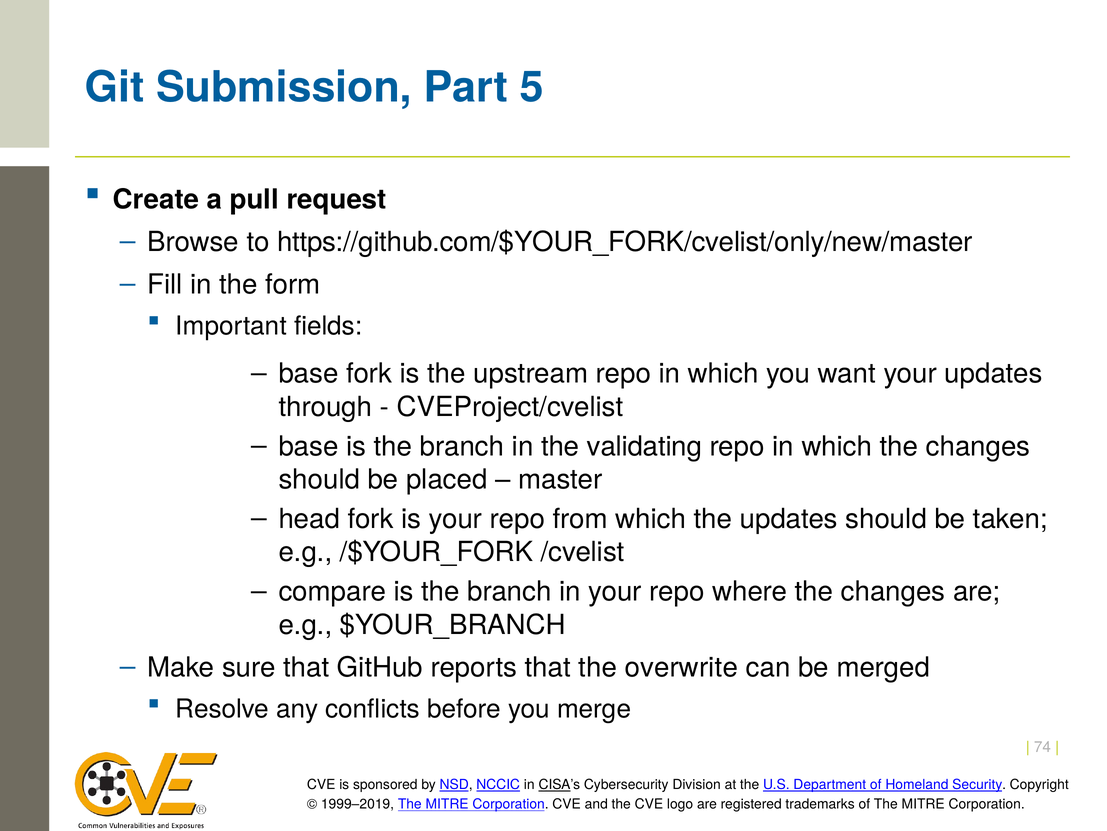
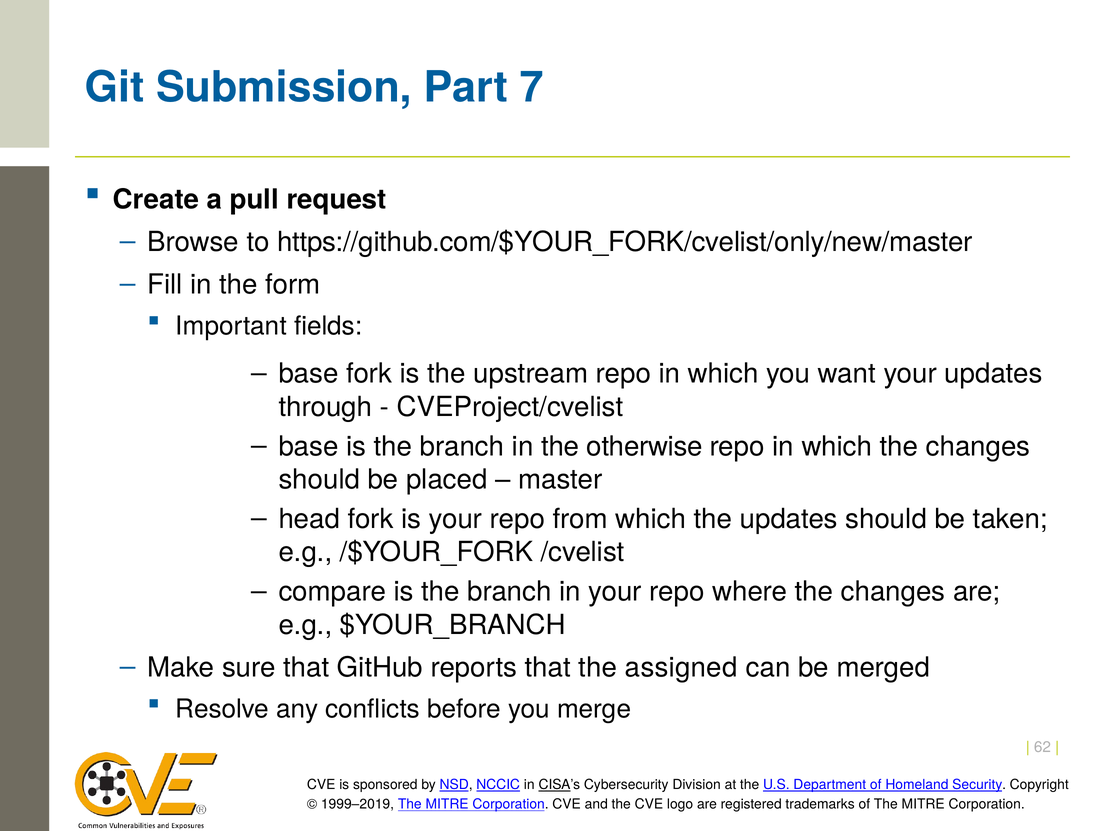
5: 5 -> 7
validating: validating -> otherwise
overwrite: overwrite -> assigned
74: 74 -> 62
